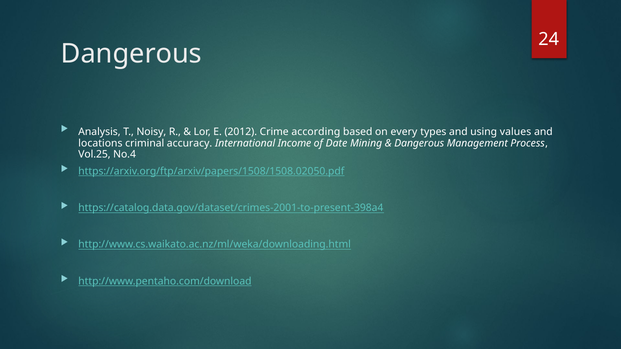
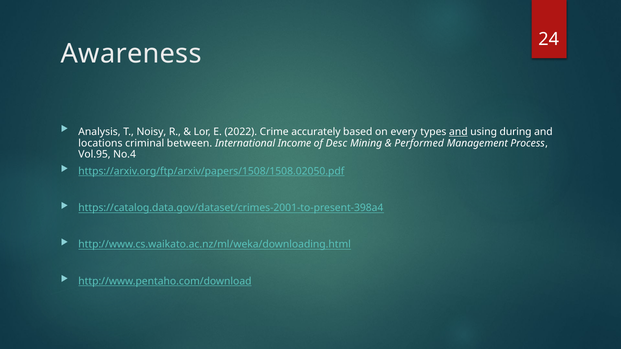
Dangerous at (131, 54): Dangerous -> Awareness
2012: 2012 -> 2022
according: according -> accurately
and at (458, 132) underline: none -> present
values: values -> during
accuracy: accuracy -> between
Date: Date -> Desc
Dangerous at (419, 143): Dangerous -> Performed
Vol.25: Vol.25 -> Vol.95
